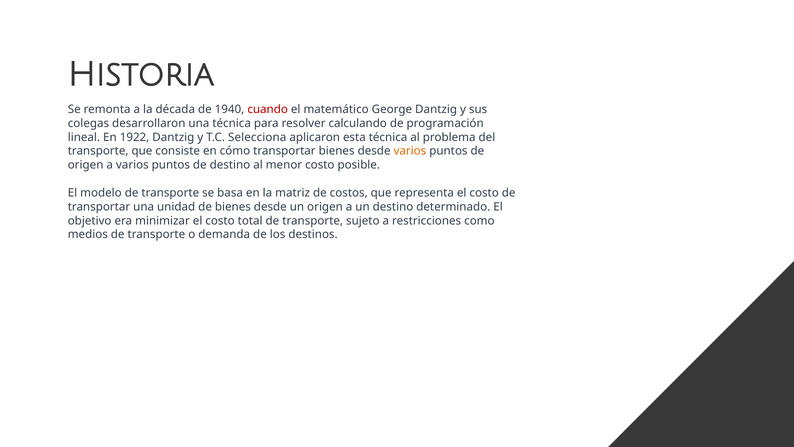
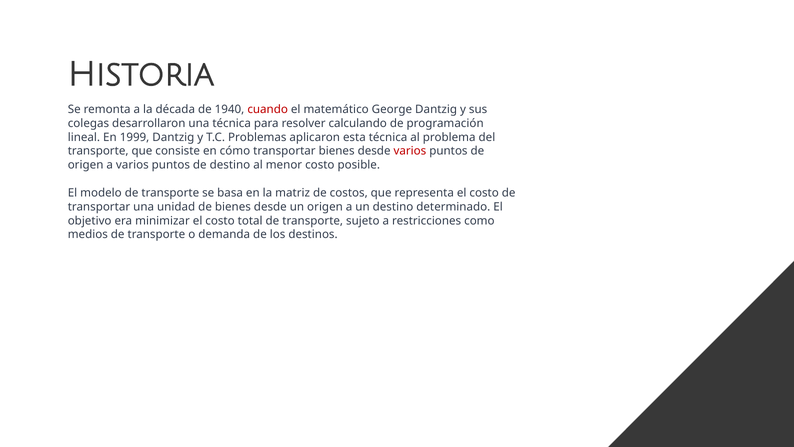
1922: 1922 -> 1999
Selecciona: Selecciona -> Problemas
varios at (410, 151) colour: orange -> red
